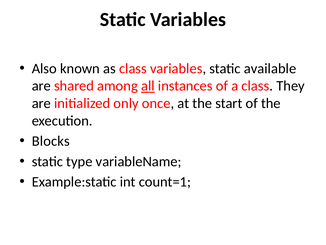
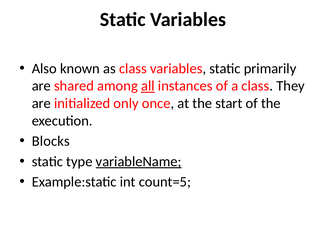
available: available -> primarily
variableName underline: none -> present
count=1: count=1 -> count=5
